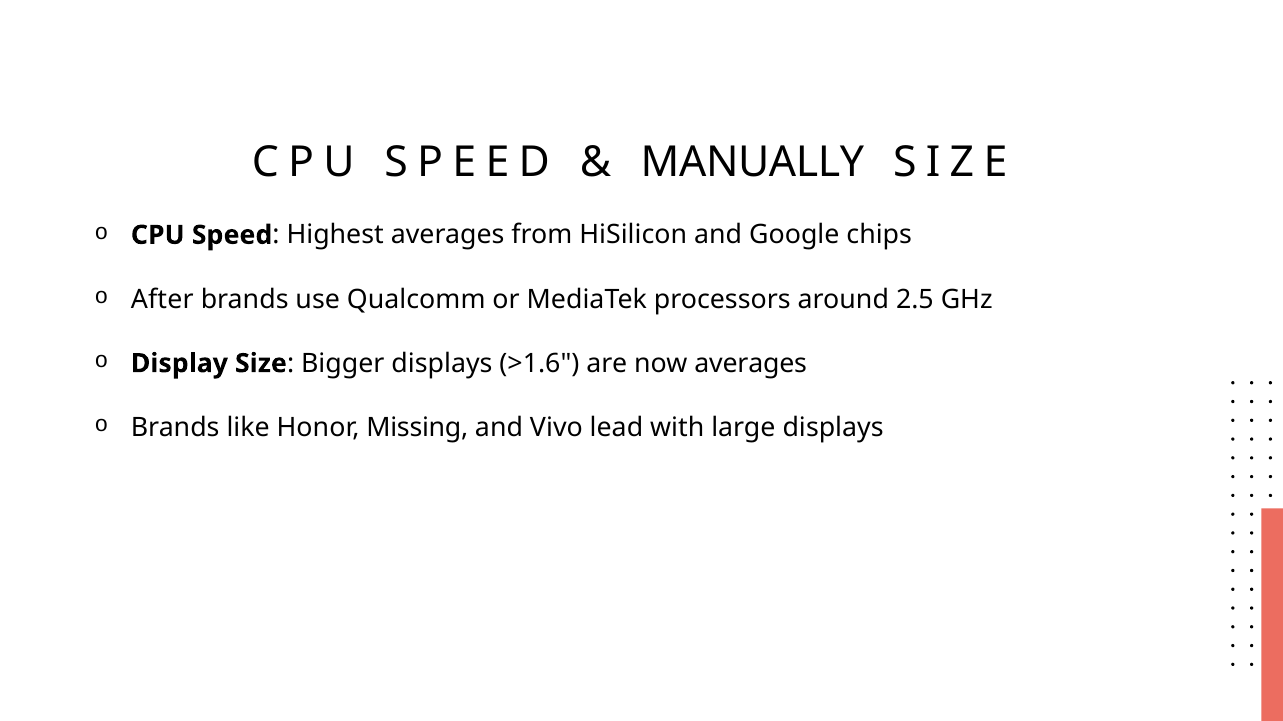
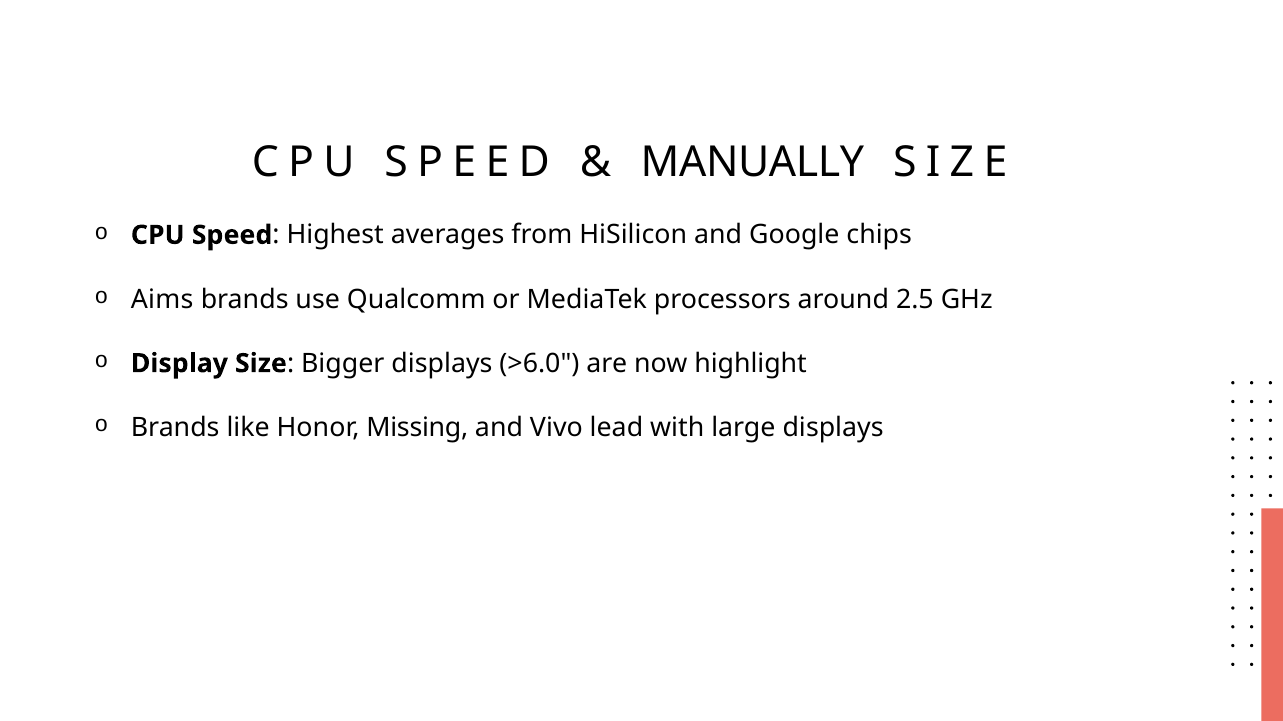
After: After -> Aims
>1.6: >1.6 -> >6.0
now averages: averages -> highlight
